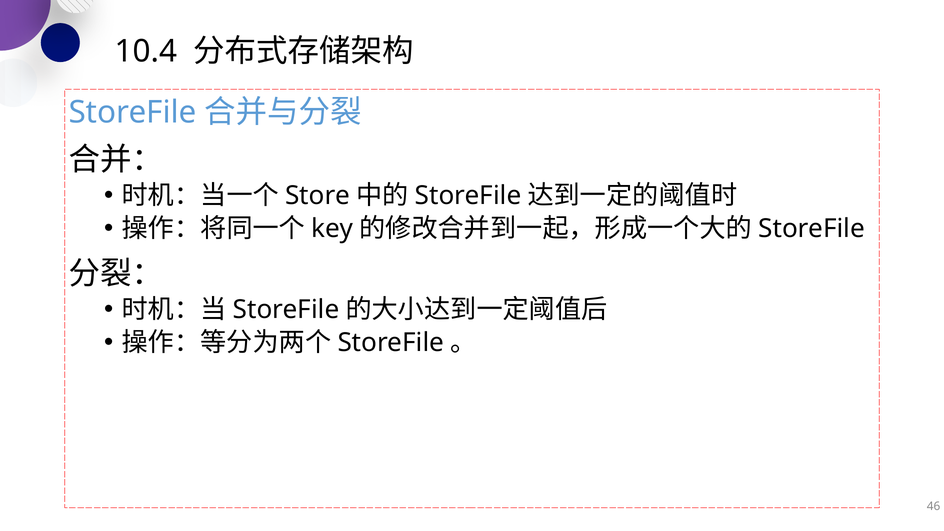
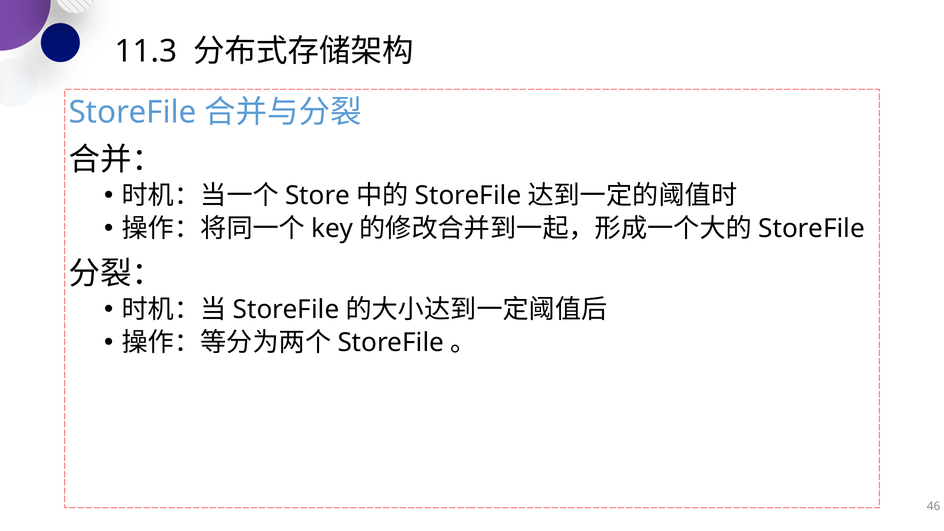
10.4: 10.4 -> 11.3
